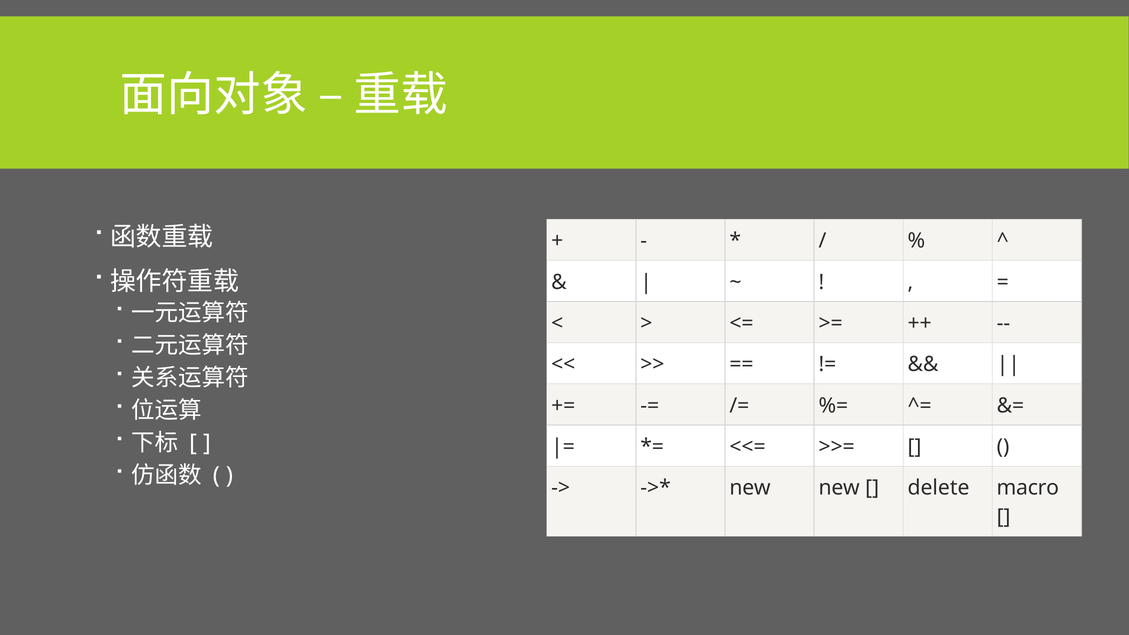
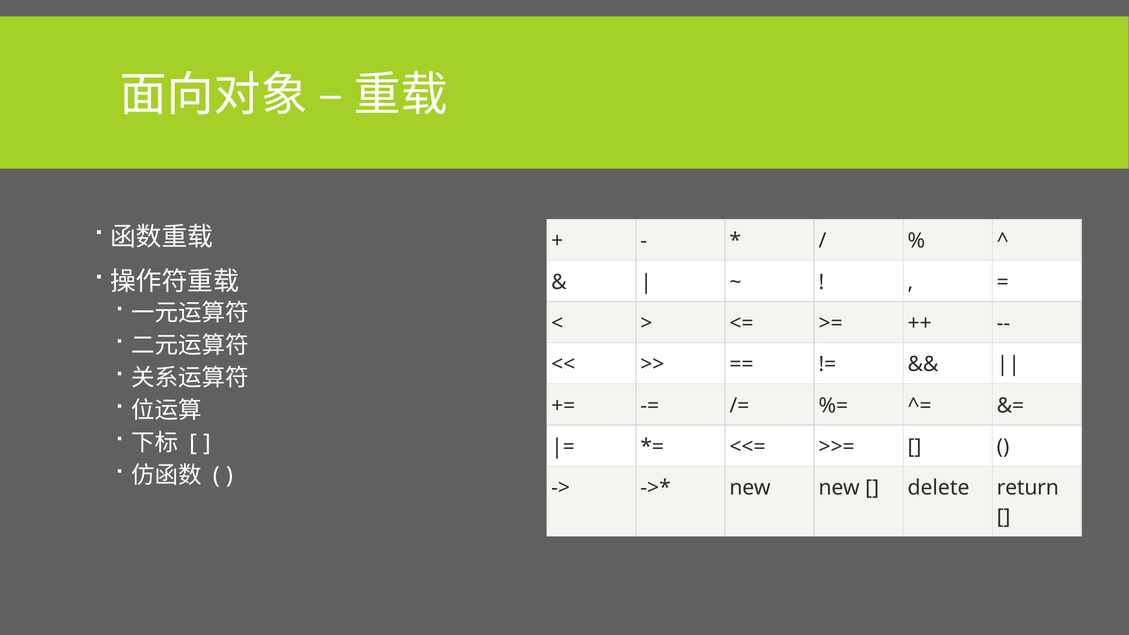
macro: macro -> return
